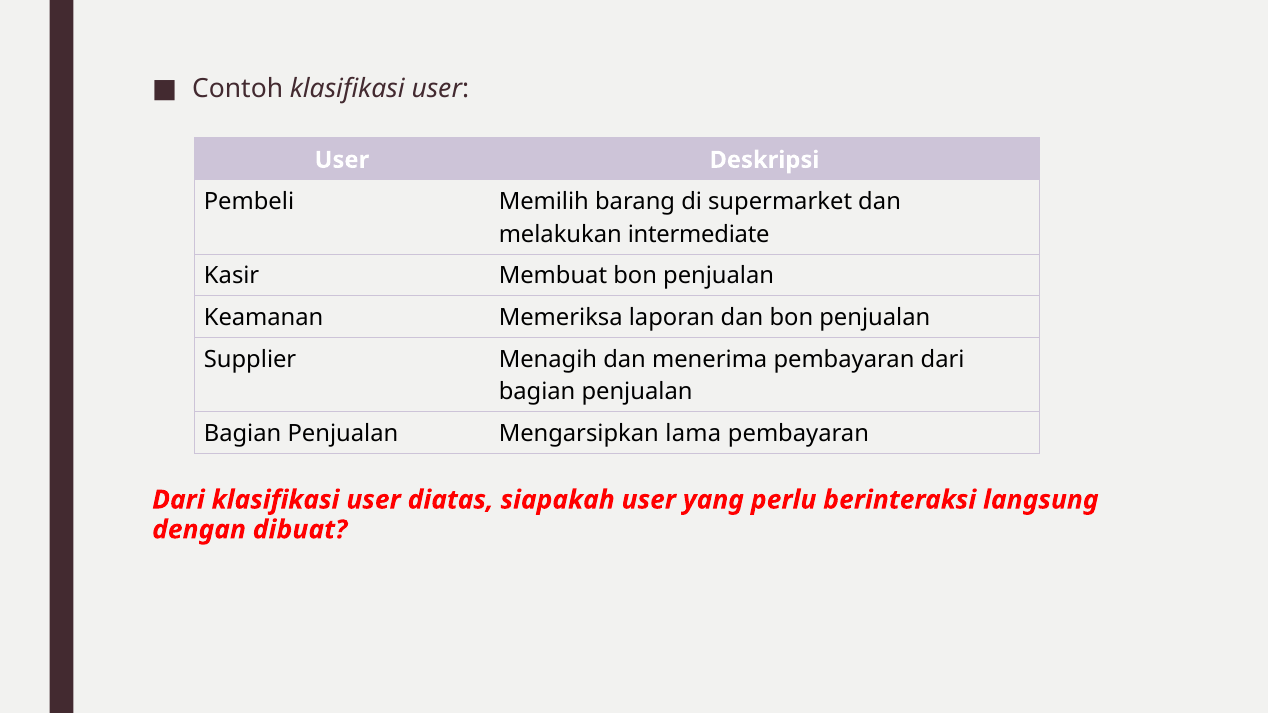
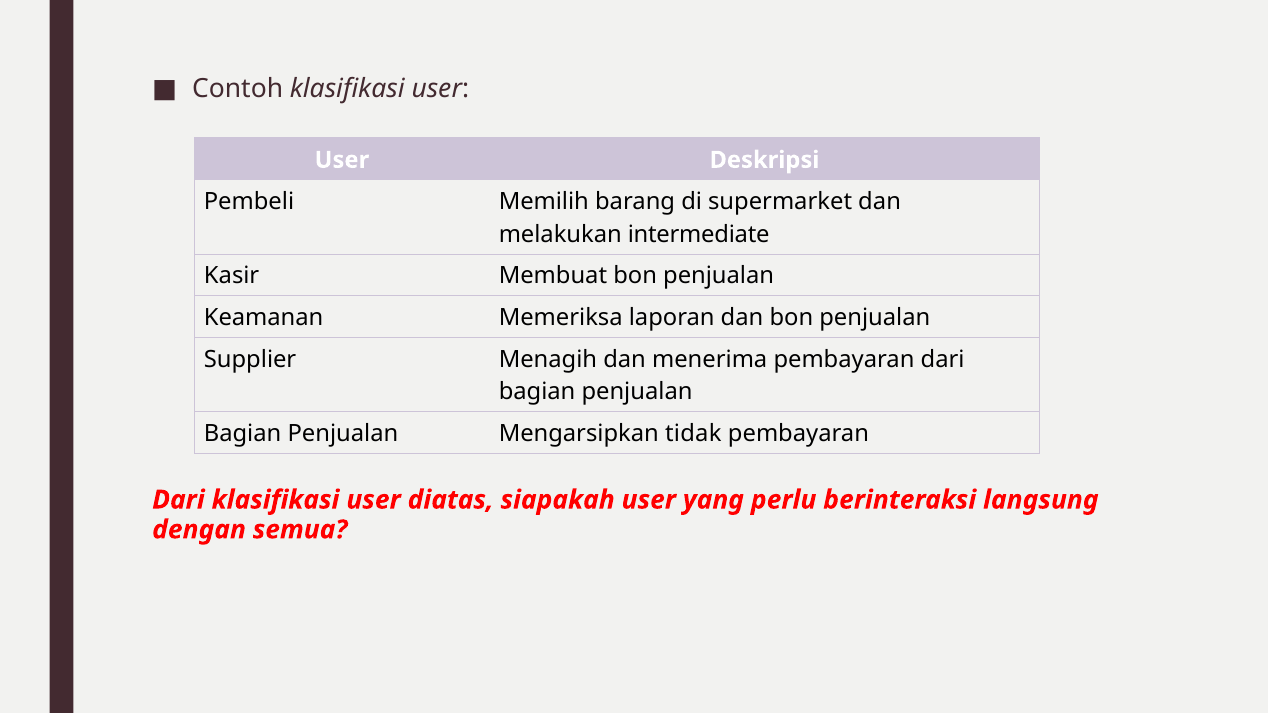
lama: lama -> tidak
dibuat: dibuat -> semua
